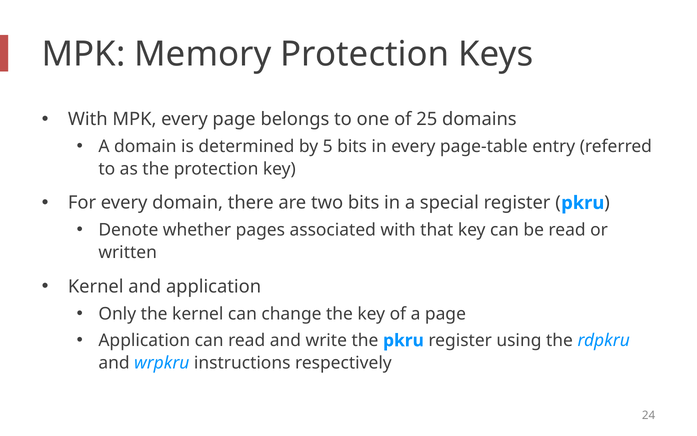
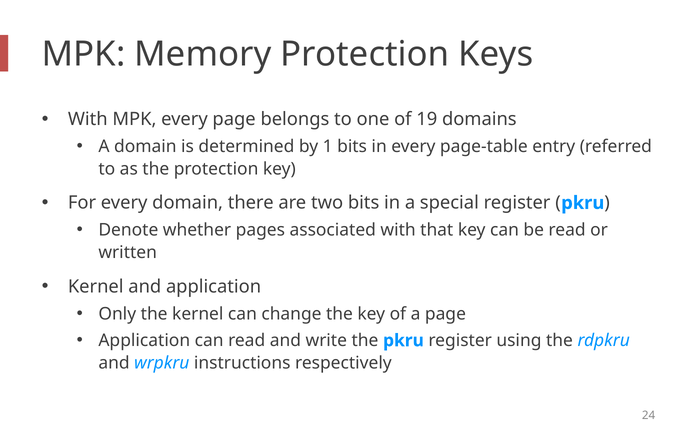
25: 25 -> 19
5: 5 -> 1
